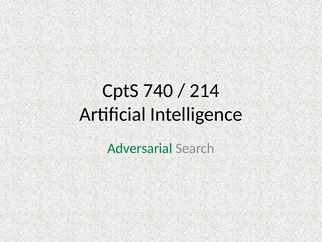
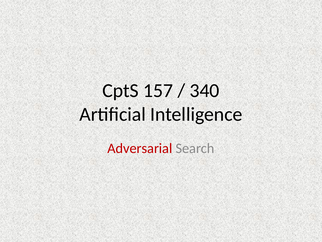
740: 740 -> 157
214: 214 -> 340
Adversarial colour: green -> red
